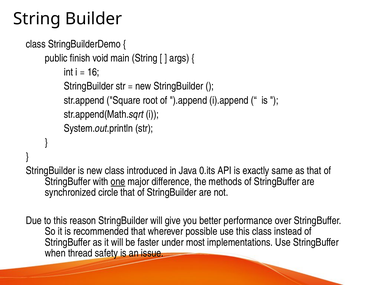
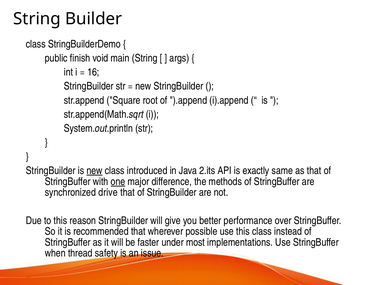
new at (95, 171) underline: none -> present
0.its: 0.its -> 2.its
circle: circle -> drive
